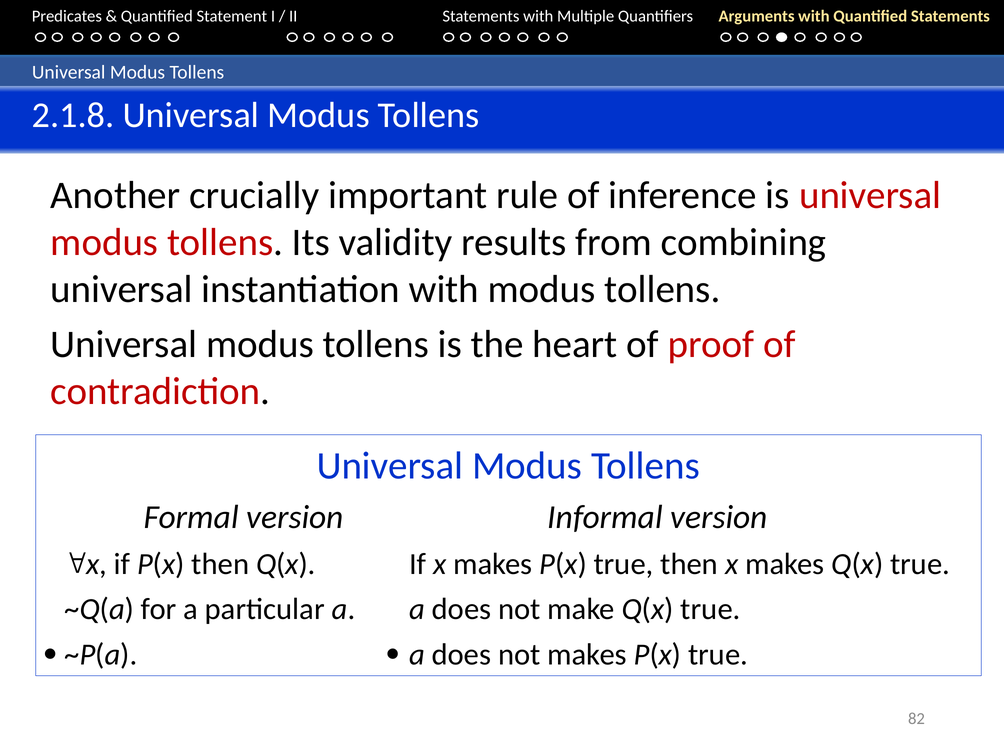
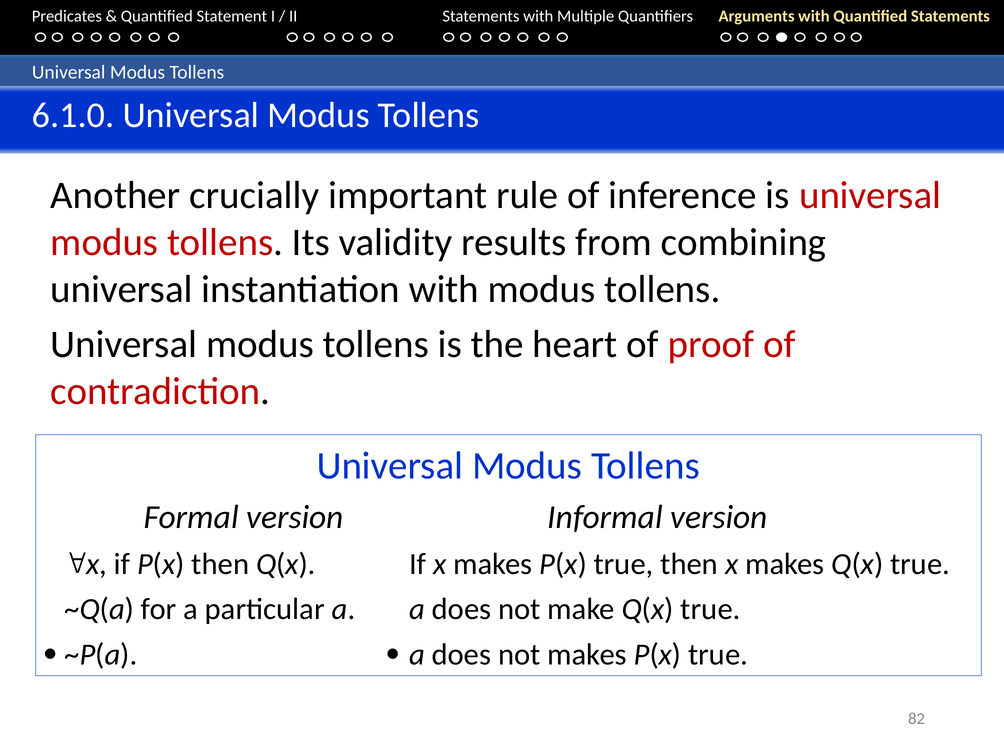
2.1.8: 2.1.8 -> 6.1.0
